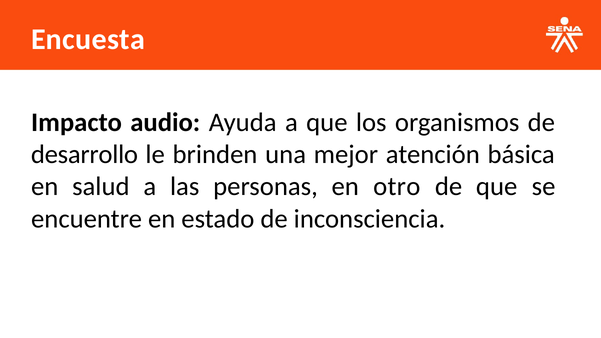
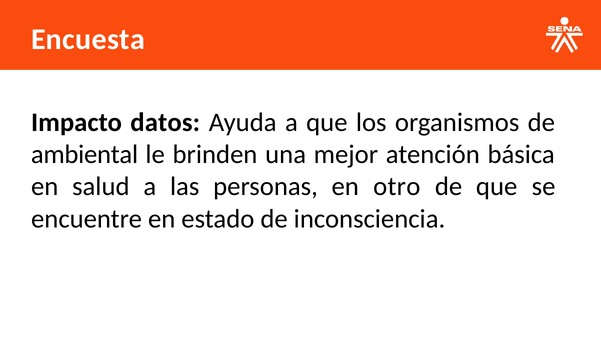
audio: audio -> datos
desarrollo: desarrollo -> ambiental
